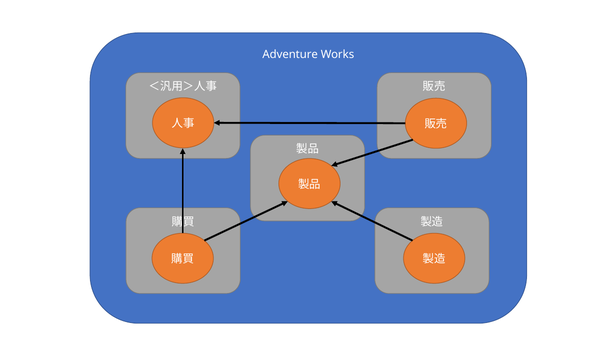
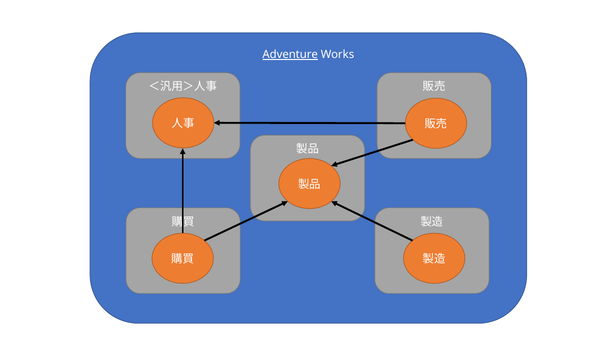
Adventure underline: none -> present
